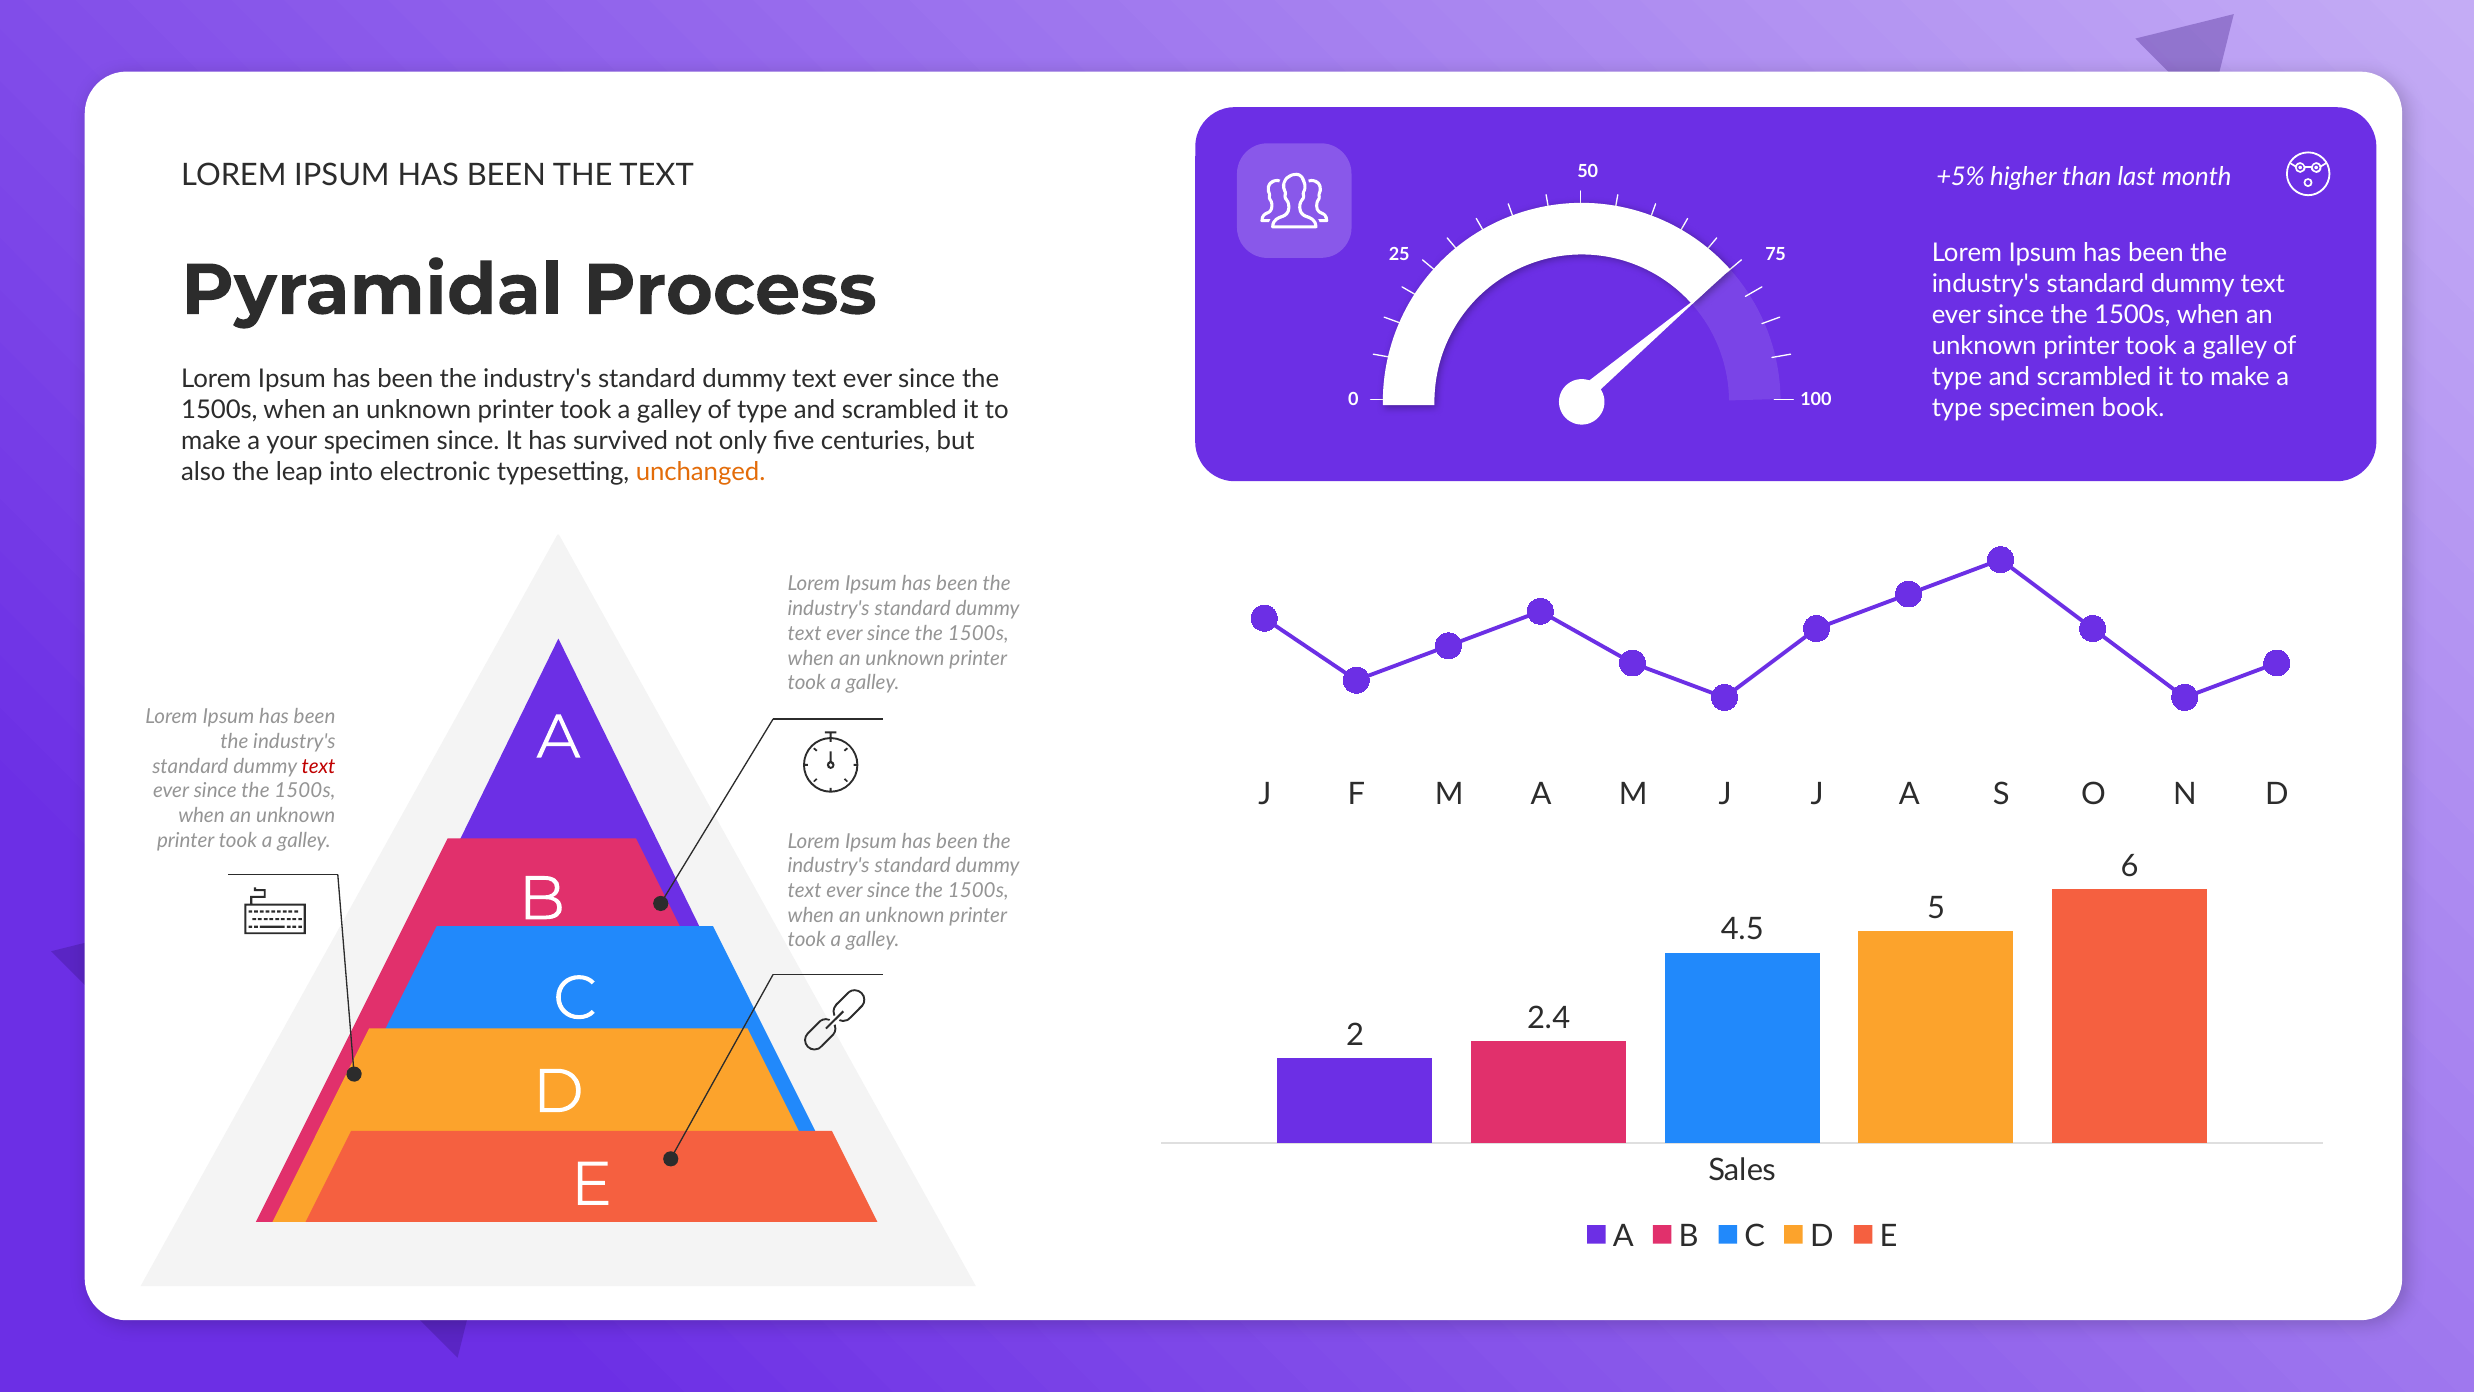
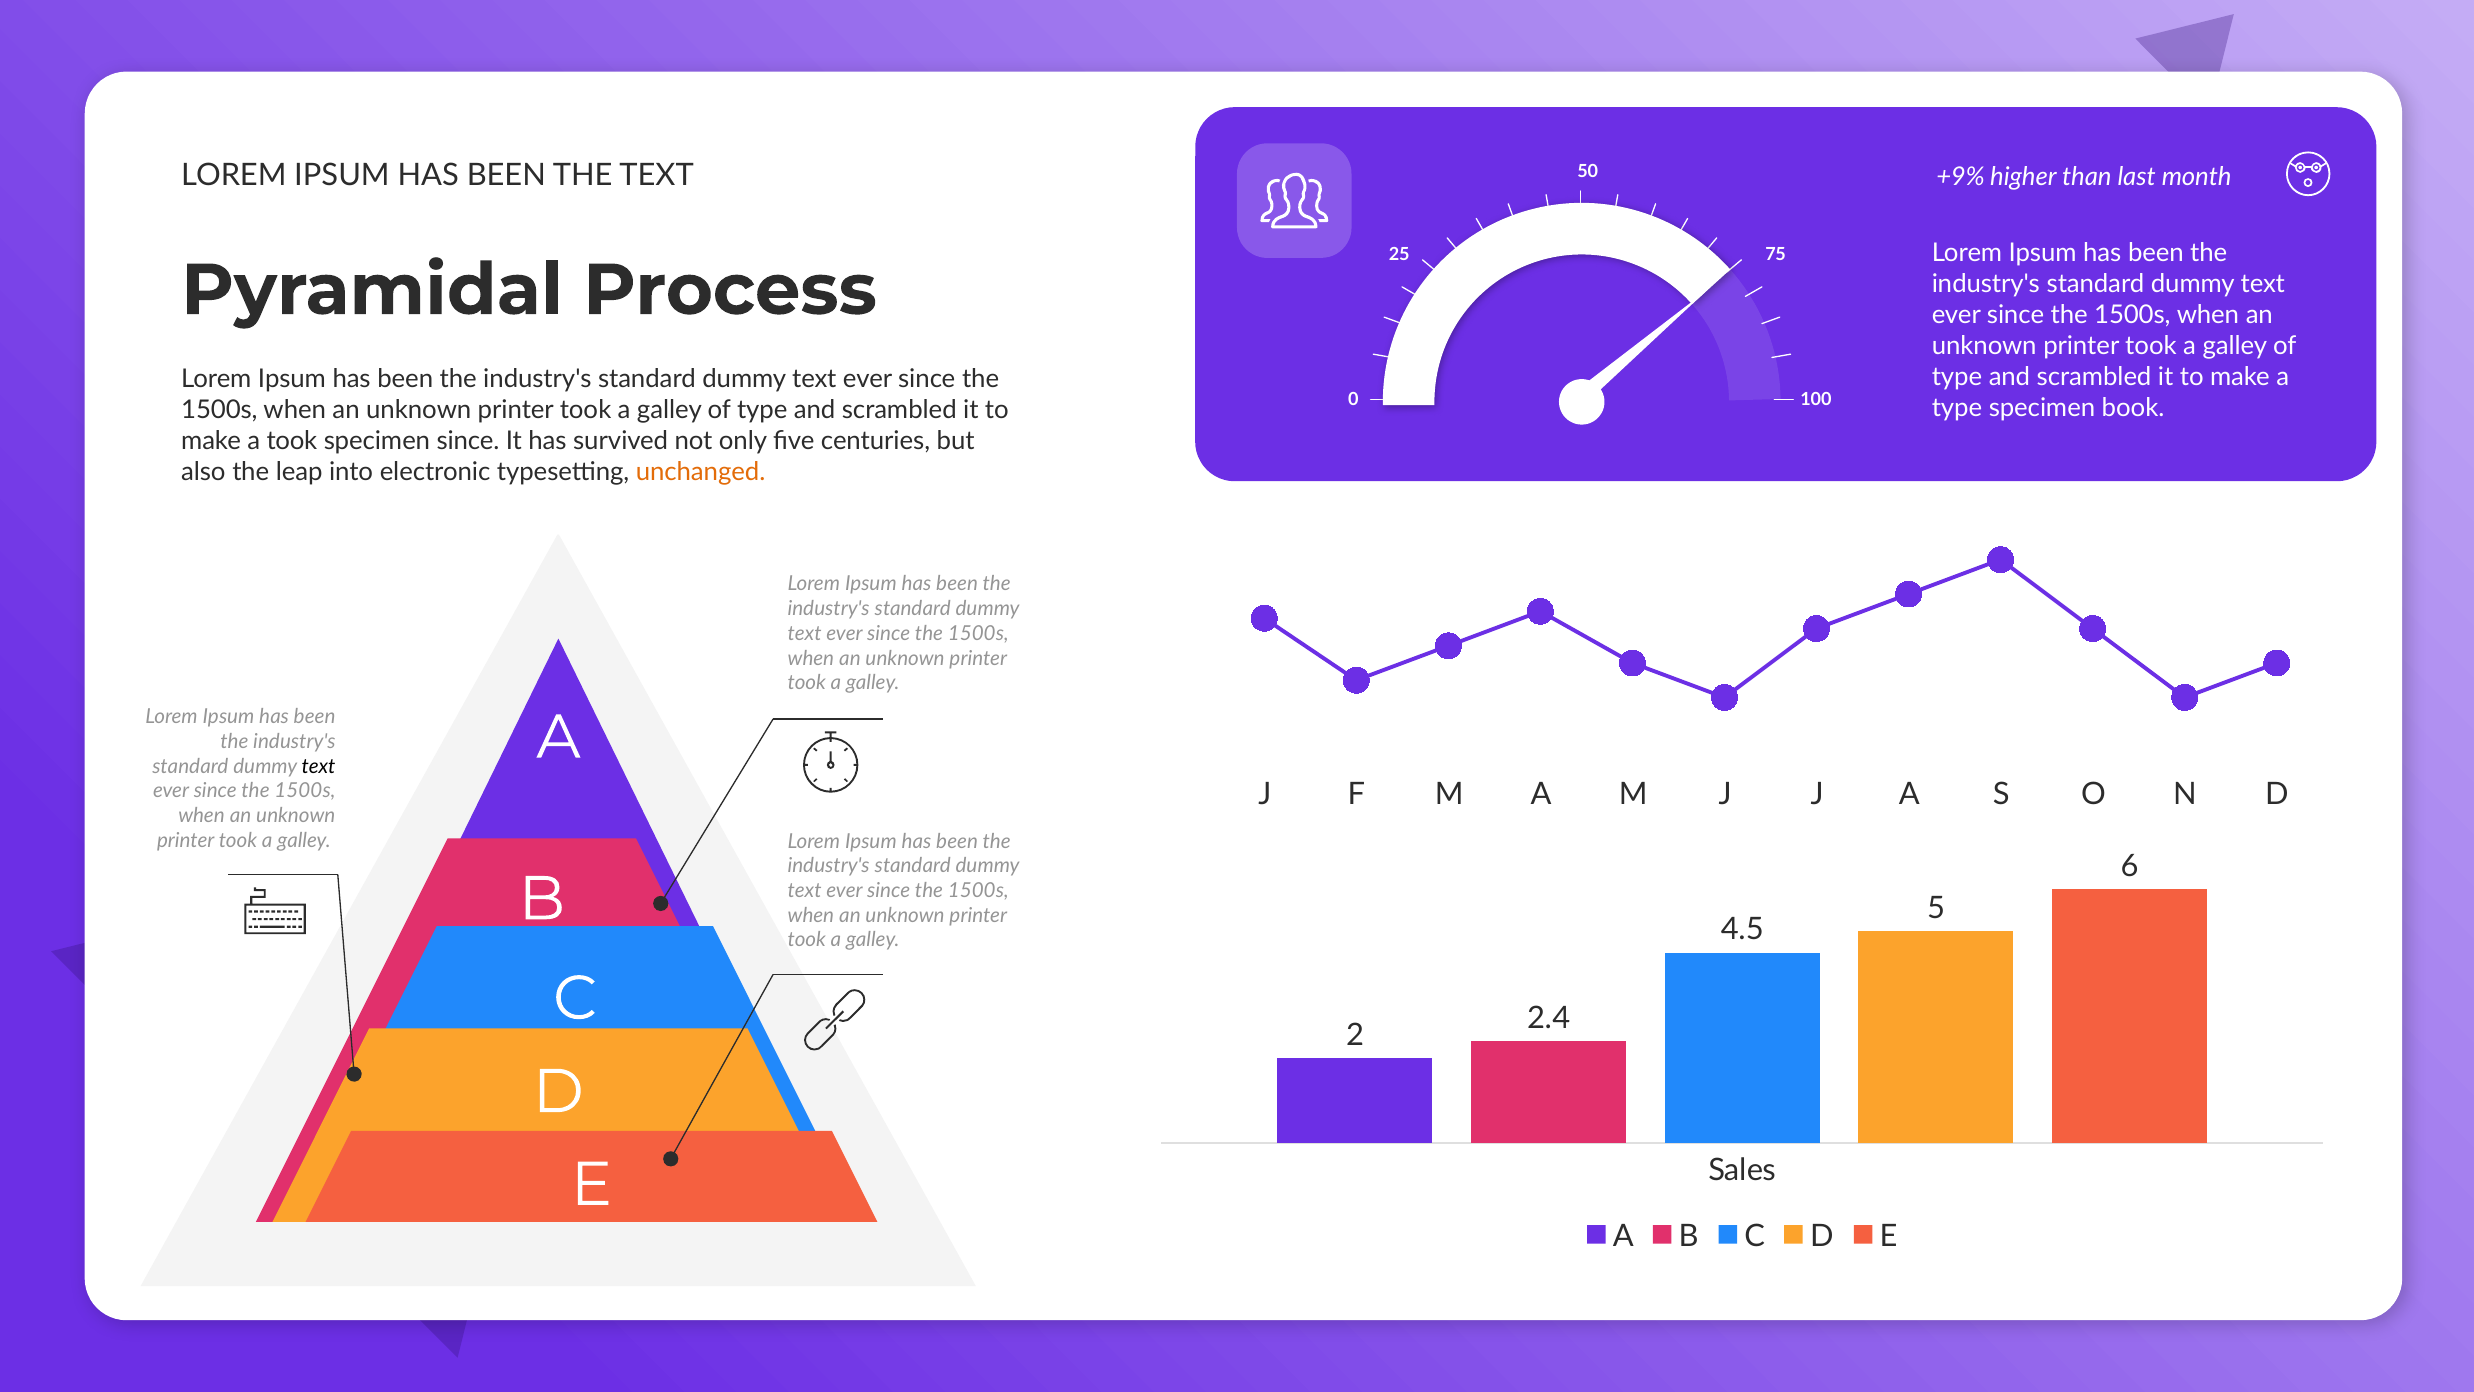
+5%: +5% -> +9%
a your: your -> took
text at (319, 766) colour: red -> black
